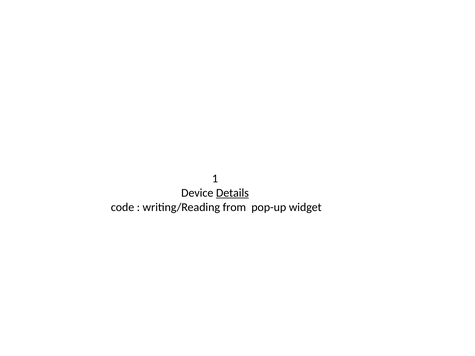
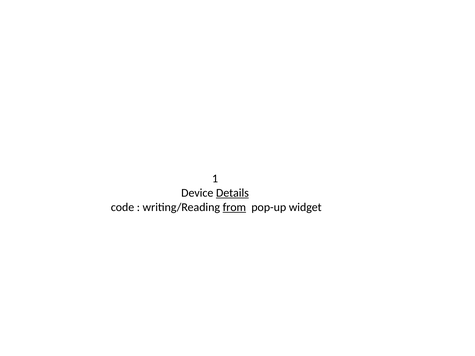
from underline: none -> present
